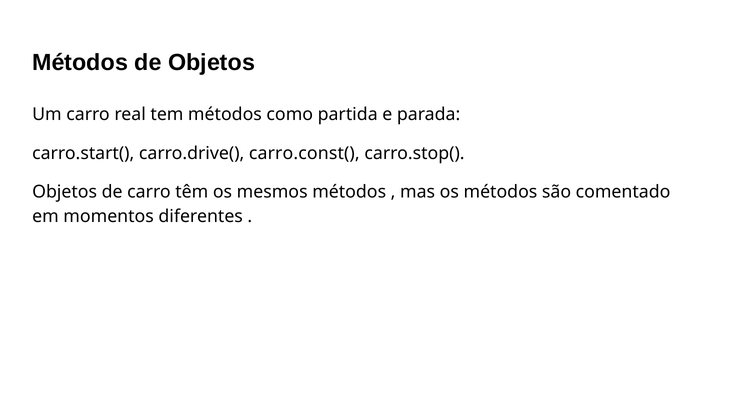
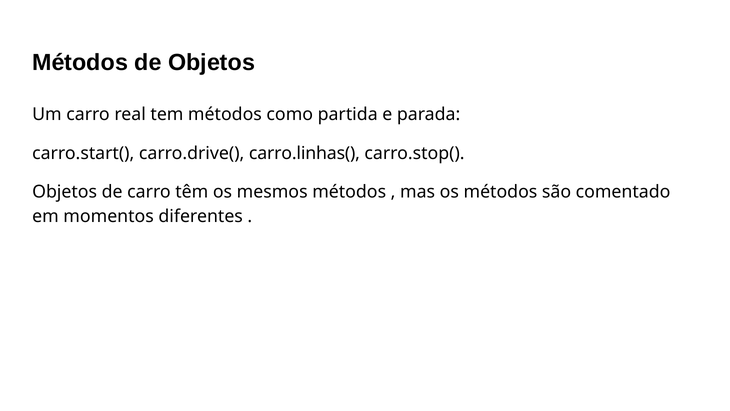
carro.const(: carro.const( -> carro.linhas(
